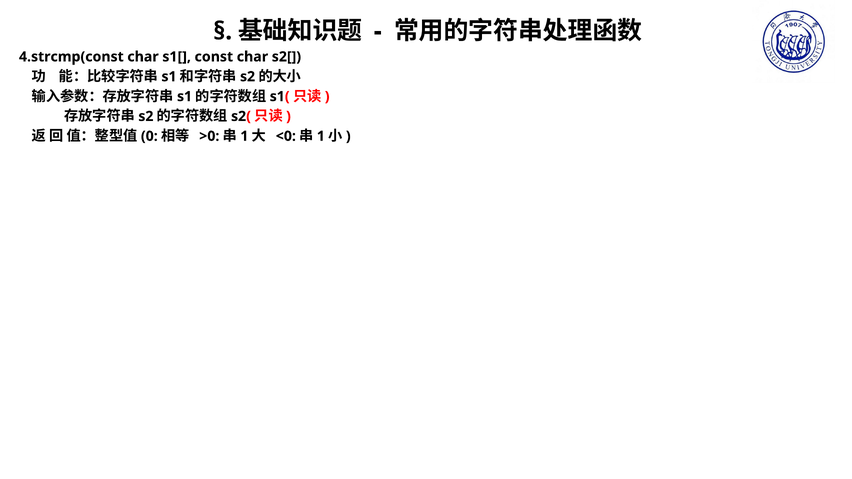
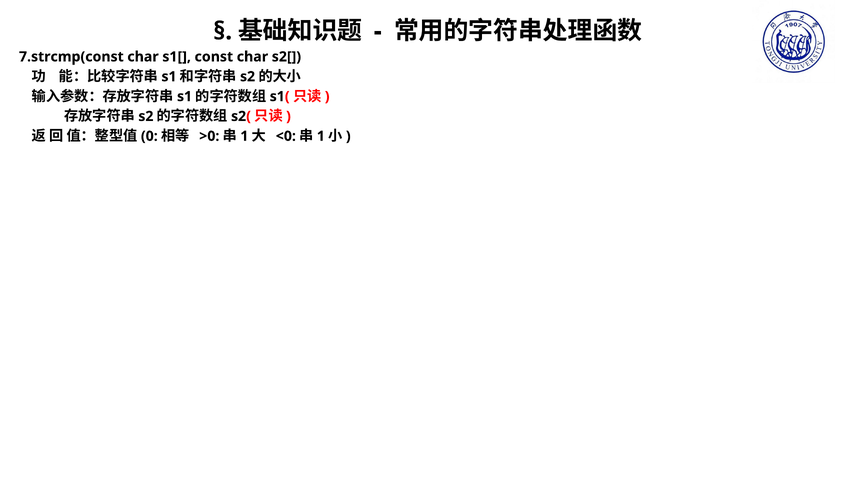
4.strcmp(const: 4.strcmp(const -> 7.strcmp(const
